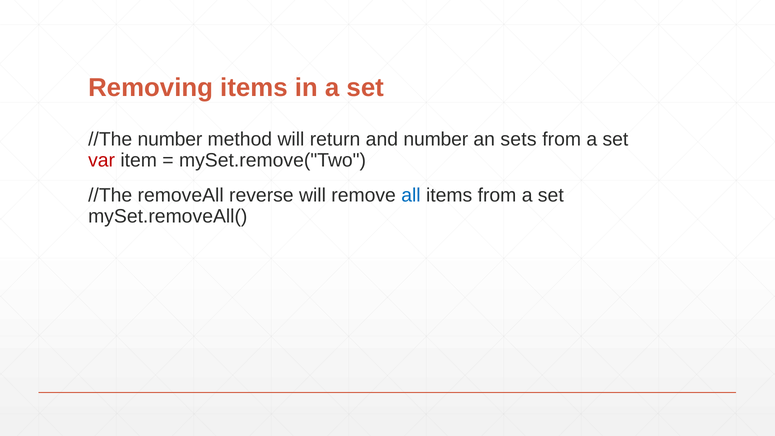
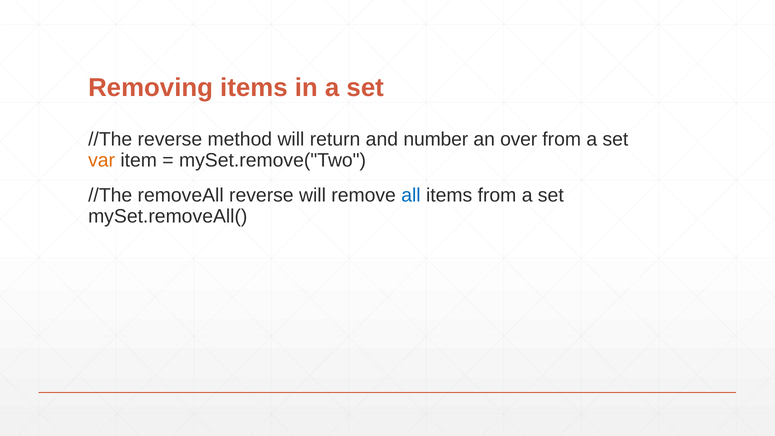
//The number: number -> reverse
sets: sets -> over
var colour: red -> orange
